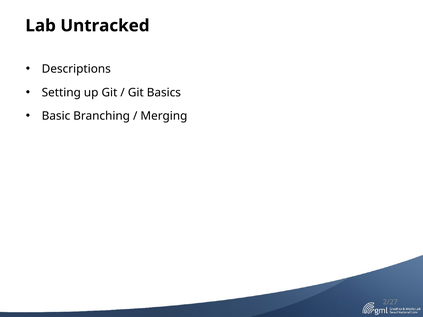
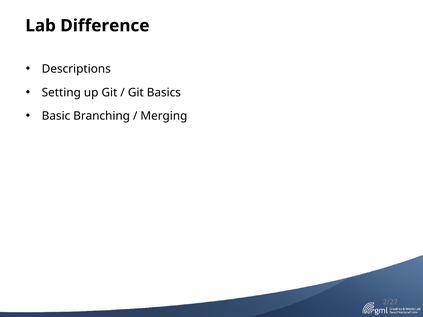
Untracked: Untracked -> Difference
